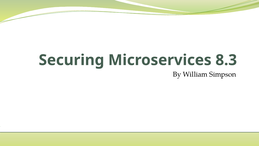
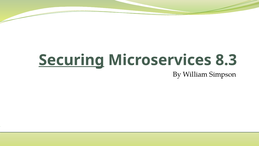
Securing underline: none -> present
